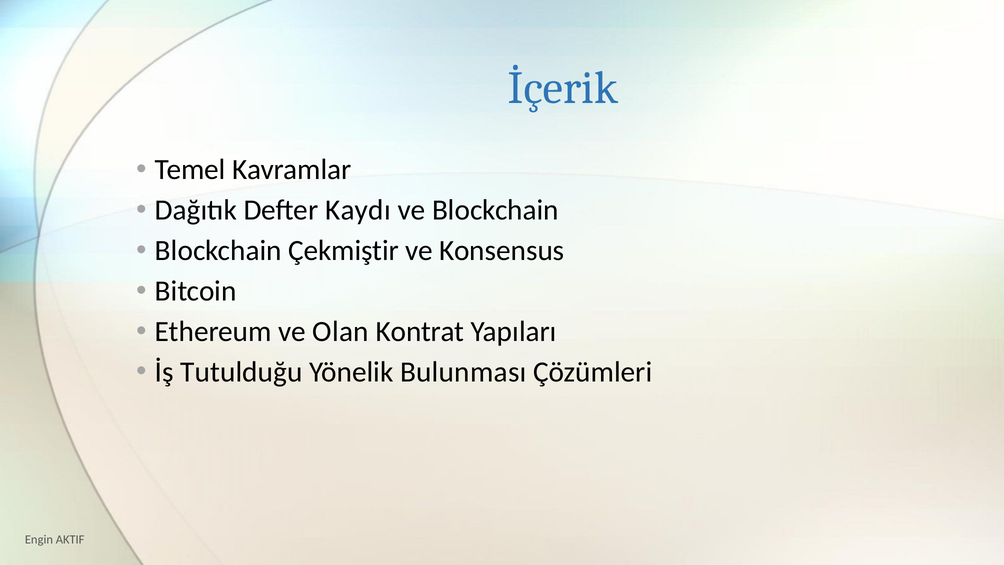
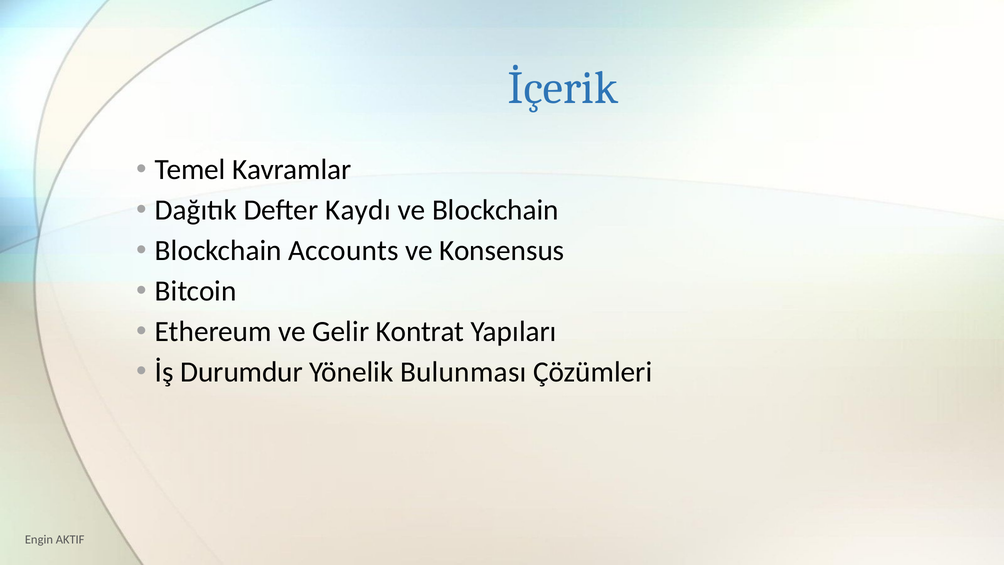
Çekmiştir: Çekmiştir -> Accounts
Olan: Olan -> Gelir
Tutulduğu: Tutulduğu -> Durumdur
